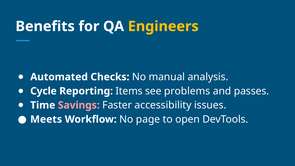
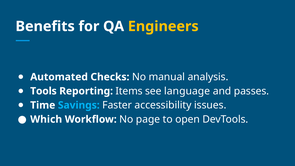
Cycle: Cycle -> Tools
problems: problems -> language
Savings colour: pink -> light blue
Meets: Meets -> Which
